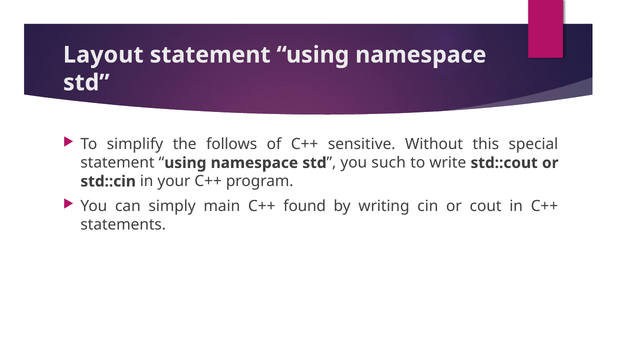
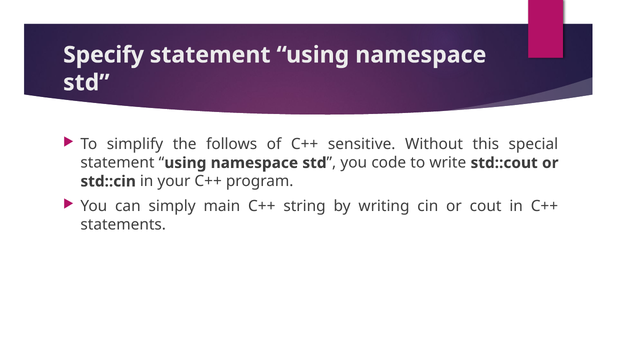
Layout: Layout -> Specify
such: such -> code
found: found -> string
